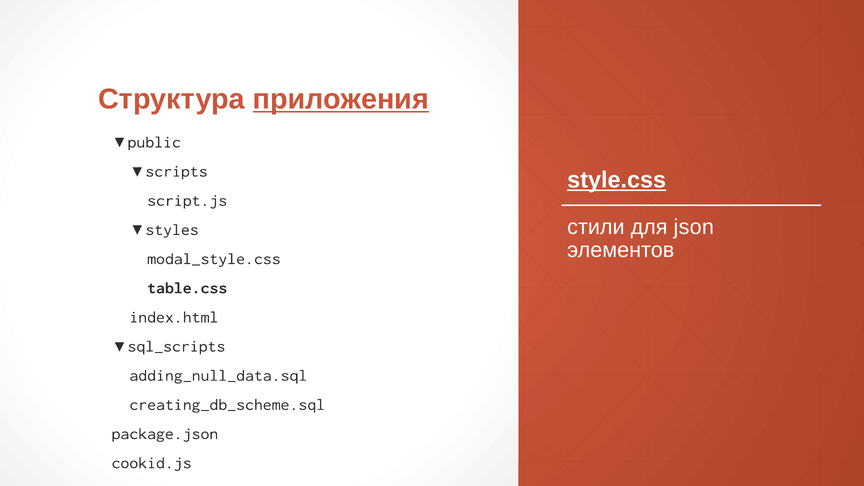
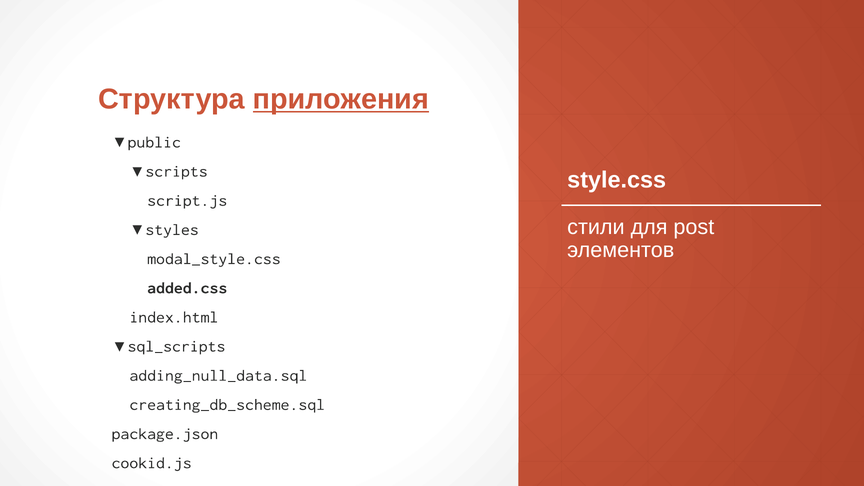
style.css underline: present -> none
json: json -> post
table.css: table.css -> added.css
